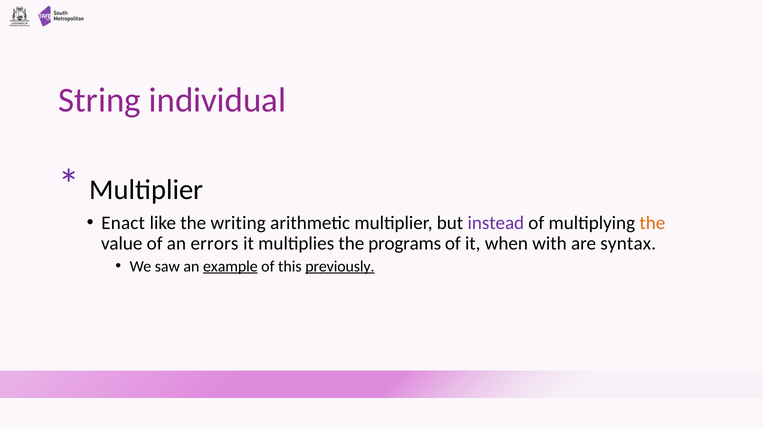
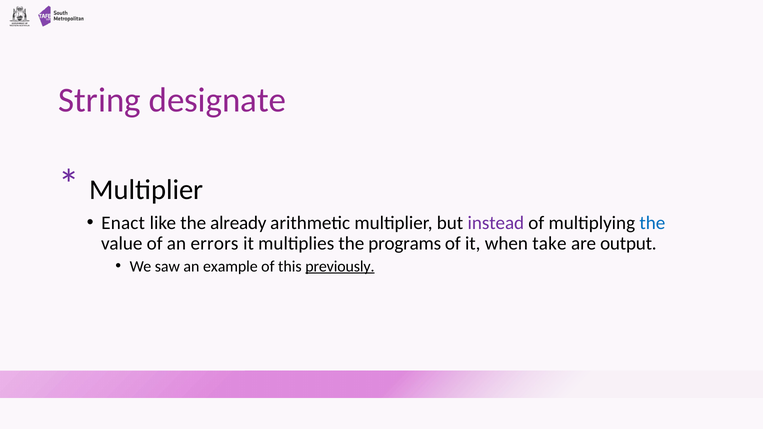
individual: individual -> designate
writing: writing -> already
the at (652, 223) colour: orange -> blue
with: with -> take
syntax: syntax -> output
example underline: present -> none
